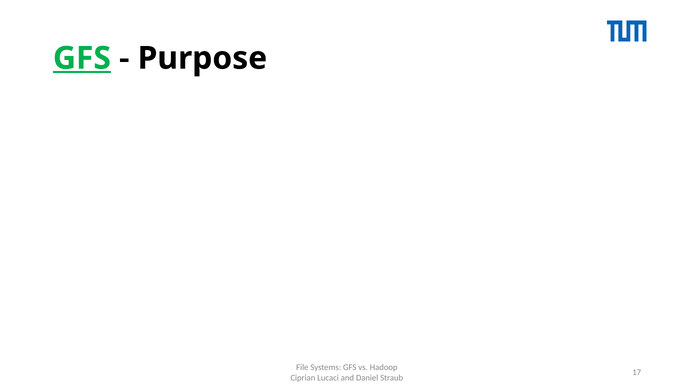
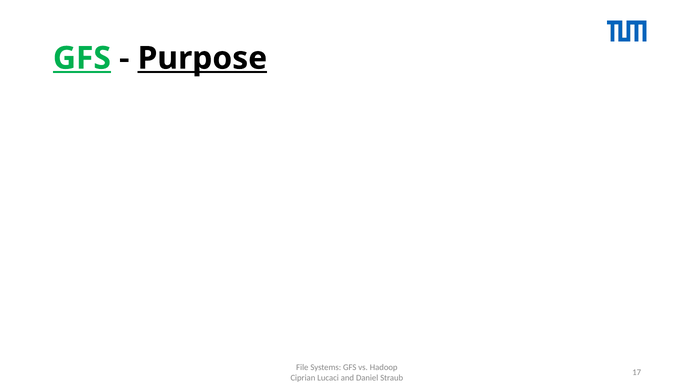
Purpose underline: none -> present
